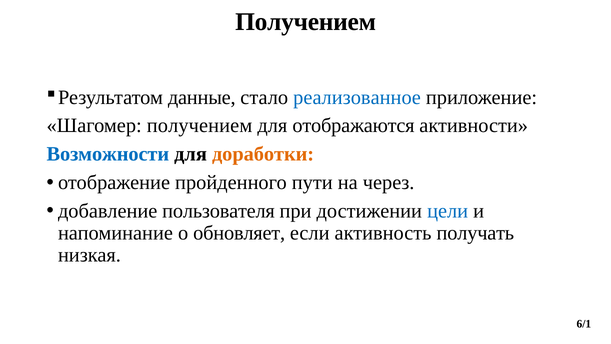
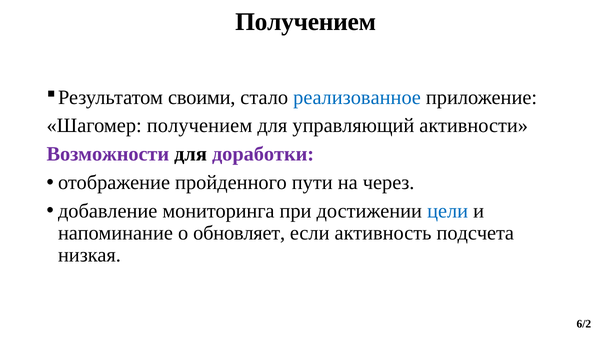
данные: данные -> своими
отображаются: отображаются -> управляющий
Возможности colour: blue -> purple
доработки colour: orange -> purple
пользователя: пользователя -> мониторинга
получать: получать -> подсчета
6/1: 6/1 -> 6/2
